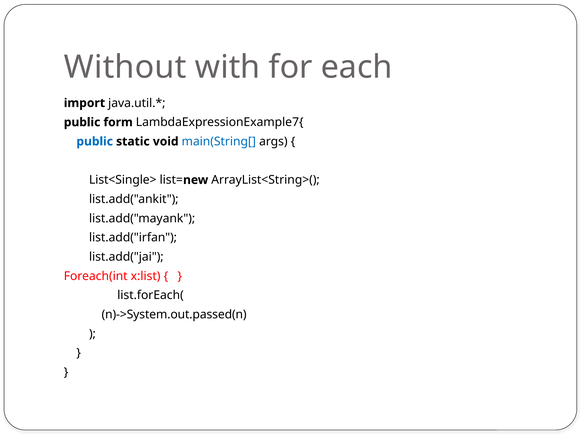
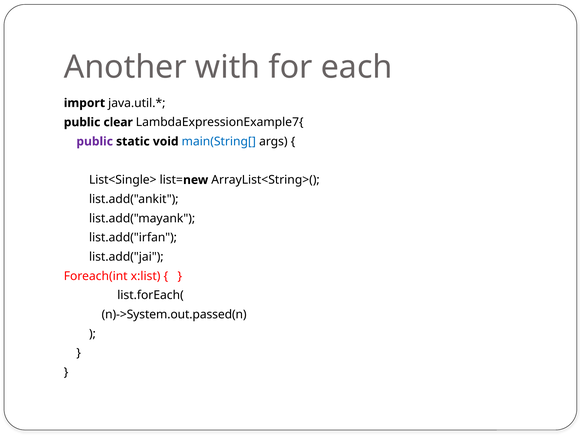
Without: Without -> Another
form: form -> clear
public at (95, 141) colour: blue -> purple
